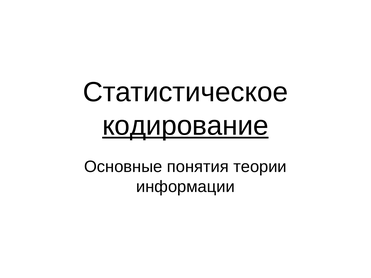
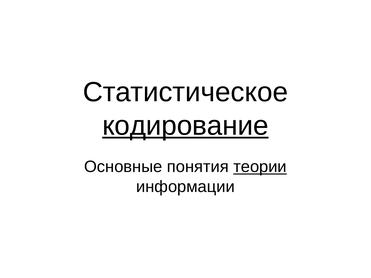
теории underline: none -> present
